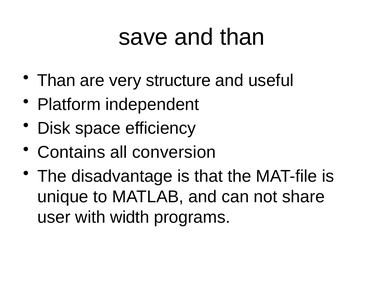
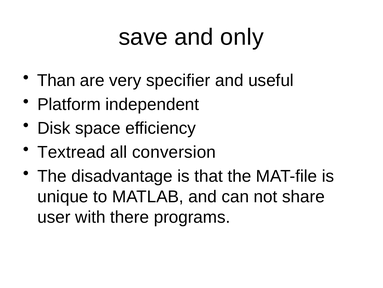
and than: than -> only
structure: structure -> specifier
Contains: Contains -> Textread
width: width -> there
